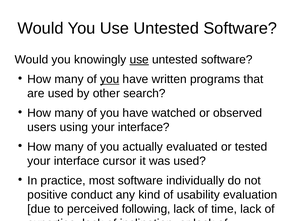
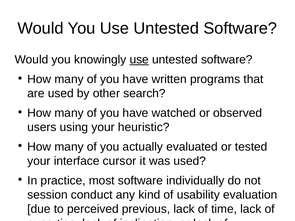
you at (110, 79) underline: present -> none
using your interface: interface -> heuristic
positive: positive -> session
following: following -> previous
